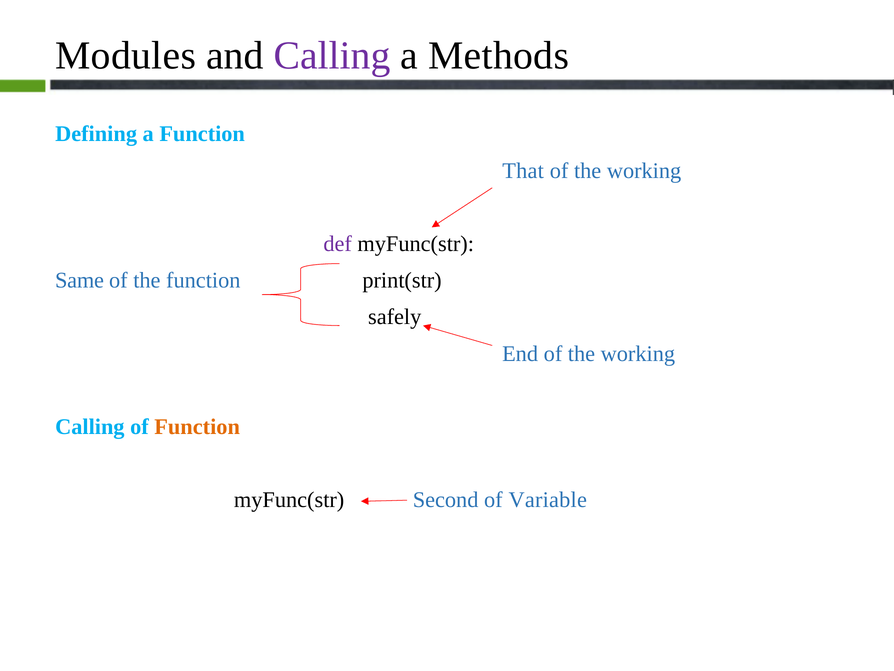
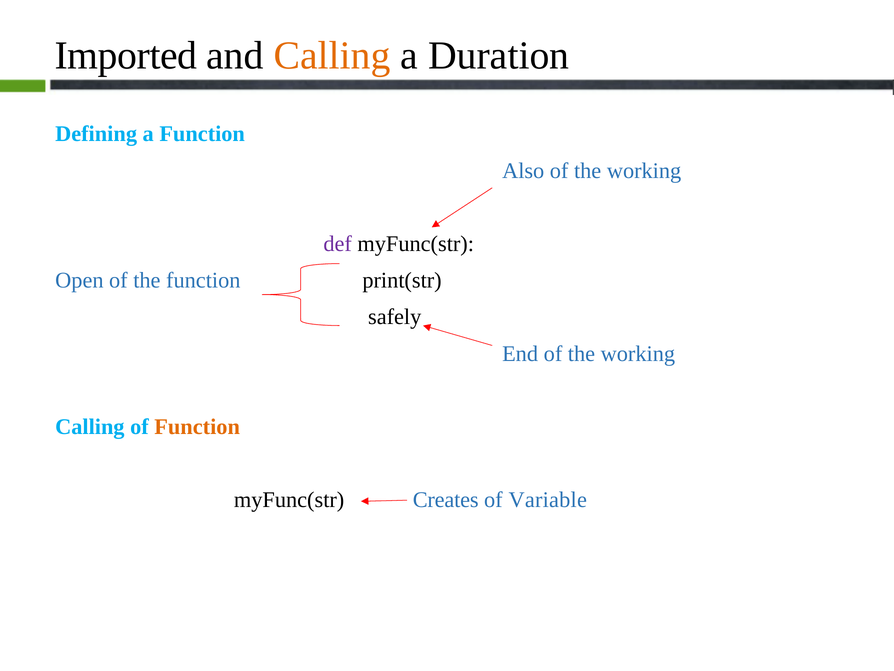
Modules: Modules -> Imported
Calling at (332, 55) colour: purple -> orange
Methods: Methods -> Duration
That: That -> Also
Same: Same -> Open
Second: Second -> Creates
